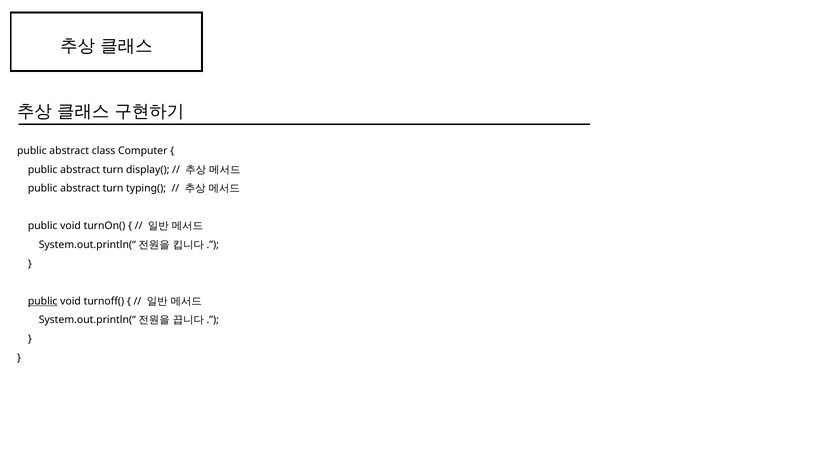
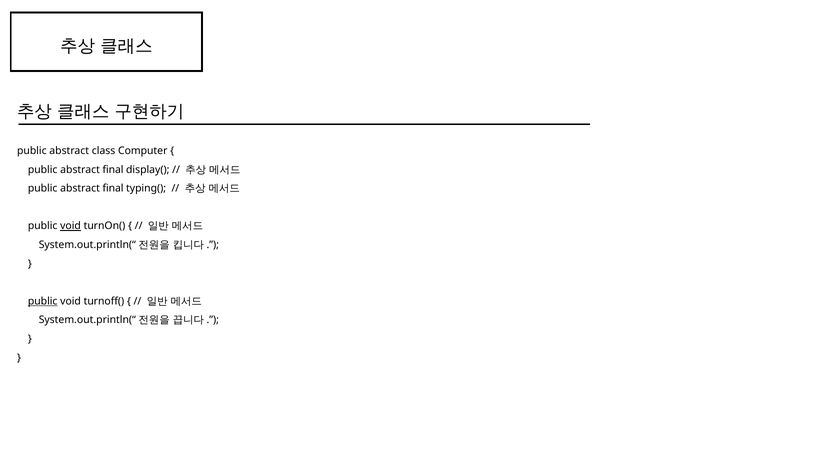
turn at (113, 170): turn -> final
turn at (113, 188): turn -> final
void at (71, 226) underline: none -> present
